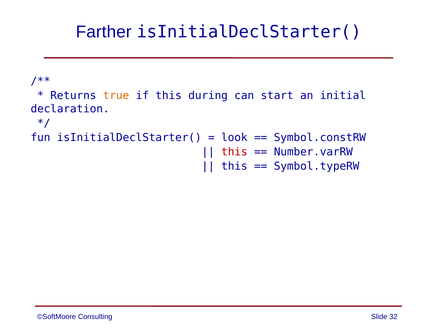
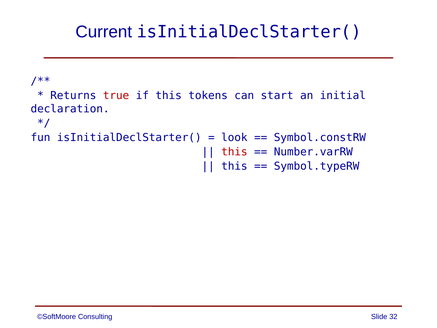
Farther: Farther -> Current
true colour: orange -> red
during: during -> tokens
